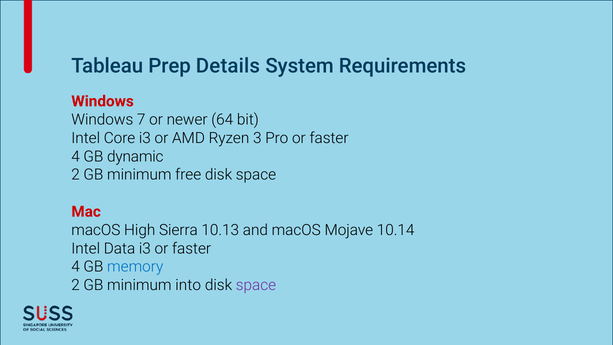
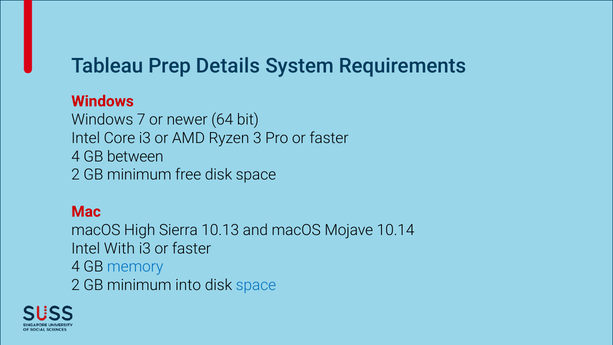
dynamic: dynamic -> between
Data: Data -> With
space at (256, 285) colour: purple -> blue
